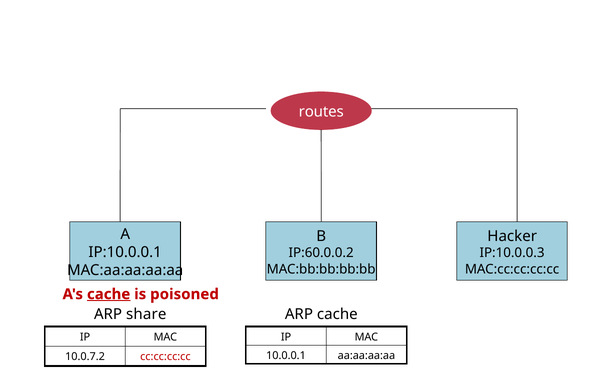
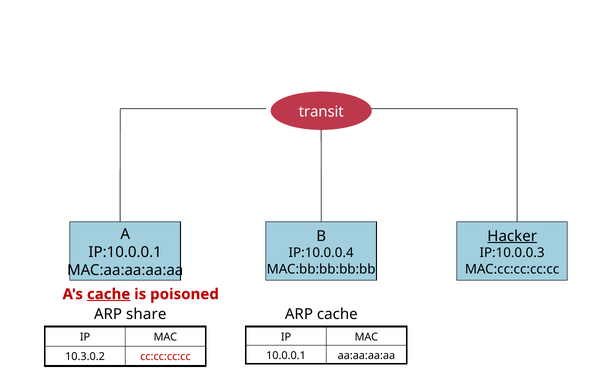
routes: routes -> transit
Hacker underline: none -> present
IP:60.0.0.2: IP:60.0.0.2 -> IP:10.0.0.4
10.0.7.2: 10.0.7.2 -> 10.3.0.2
